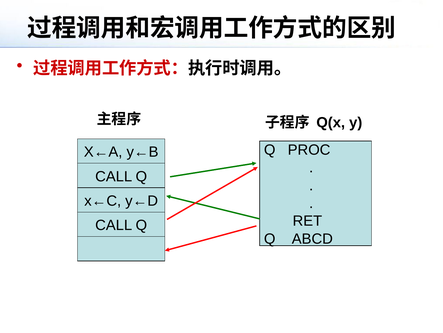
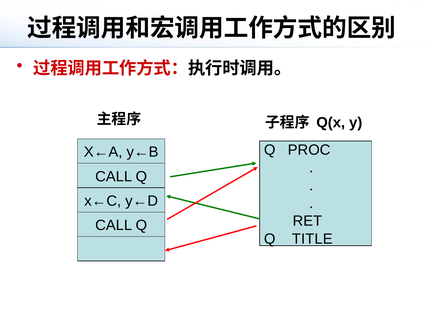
ABCD: ABCD -> TITLE
